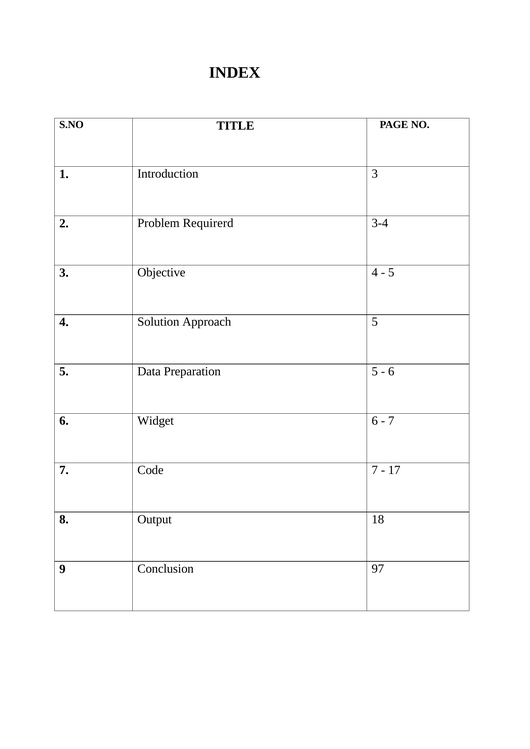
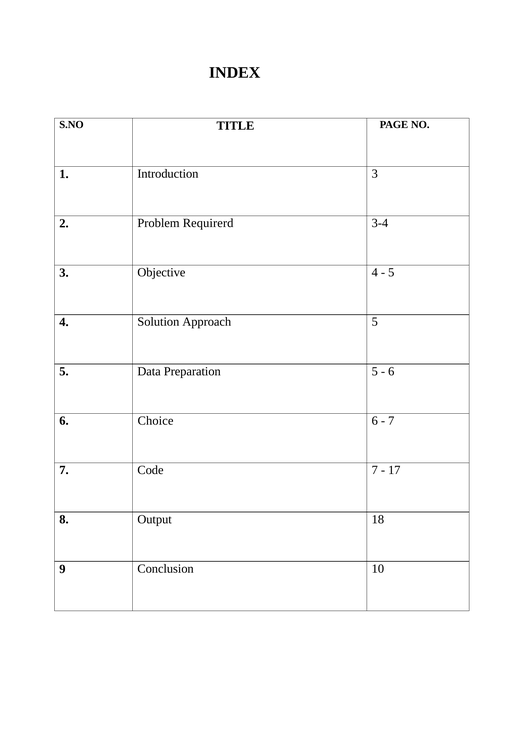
Widget: Widget -> Choice
97: 97 -> 10
